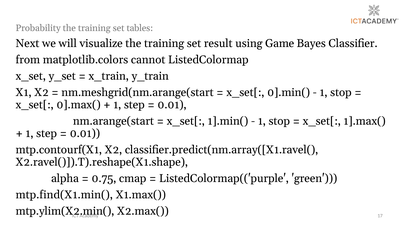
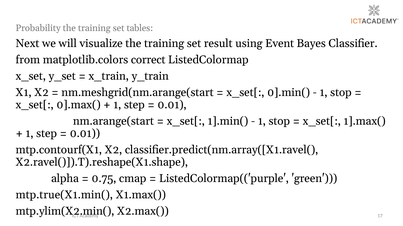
Game: Game -> Event
cannot: cannot -> correct
mtp.find(X1.min(: mtp.find(X1.min( -> mtp.true(X1.min(
